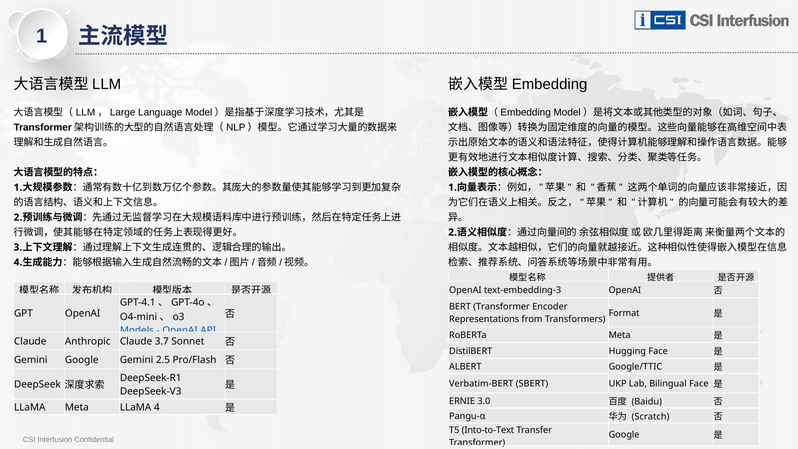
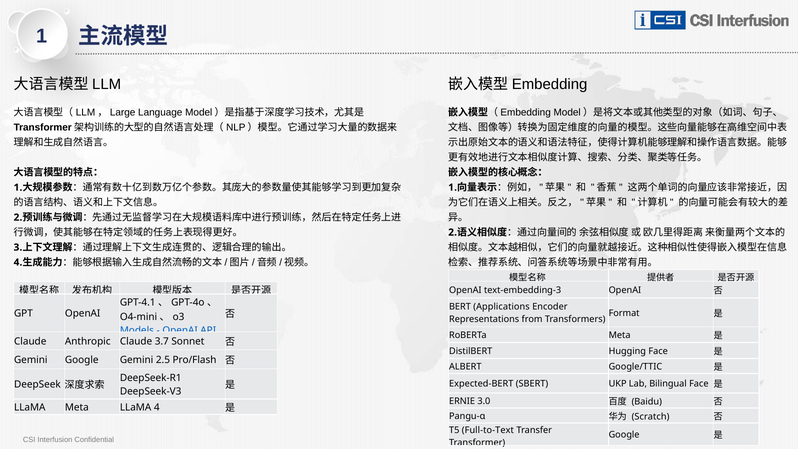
BERT Transformer: Transformer -> Applications
Verbatim-BERT: Verbatim-BERT -> Expected-BERT
Into-to-Text: Into-to-Text -> Full-to-Text
